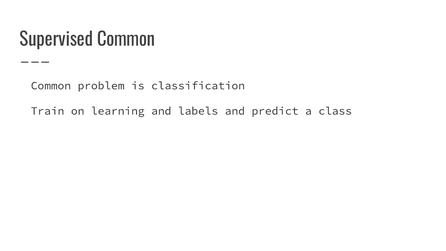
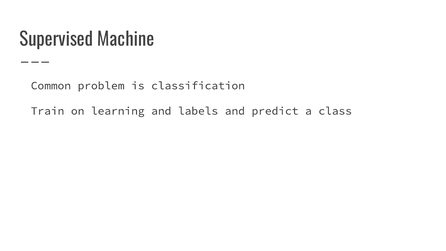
Supervised Common: Common -> Machine
